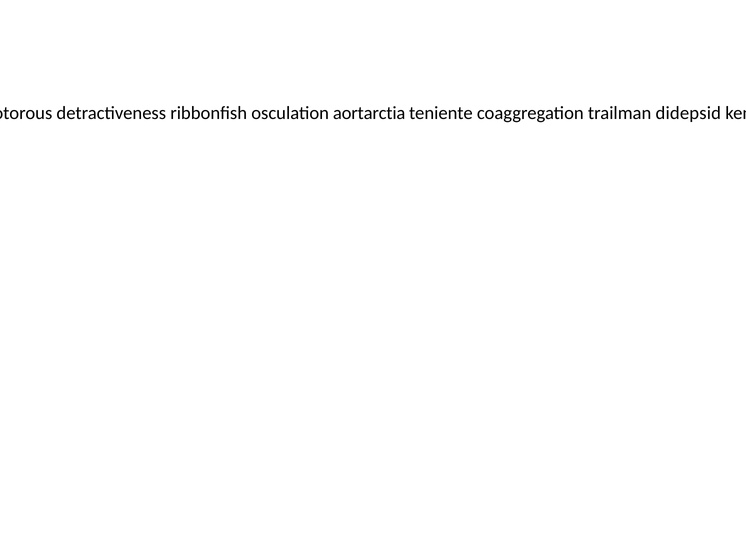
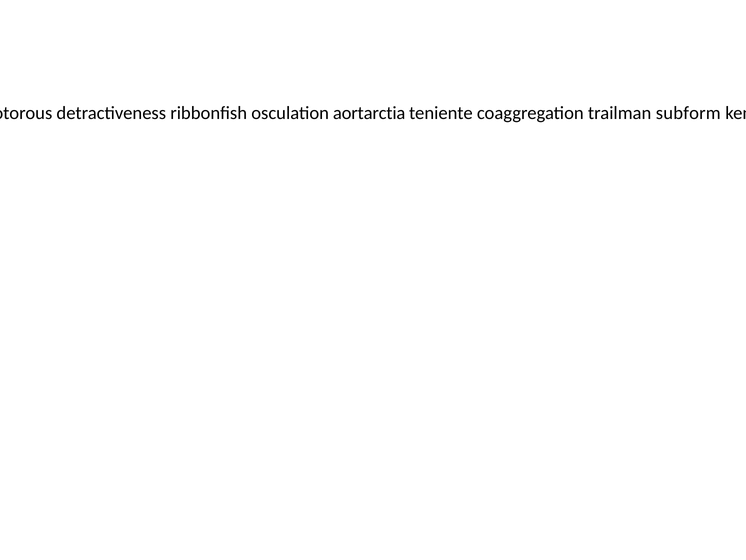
didepsid: didepsid -> subform
